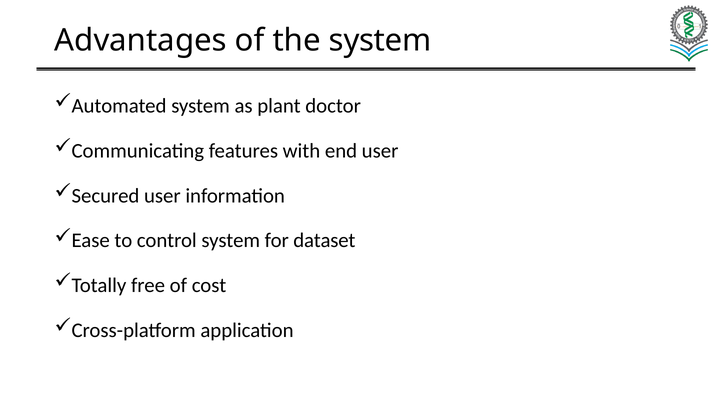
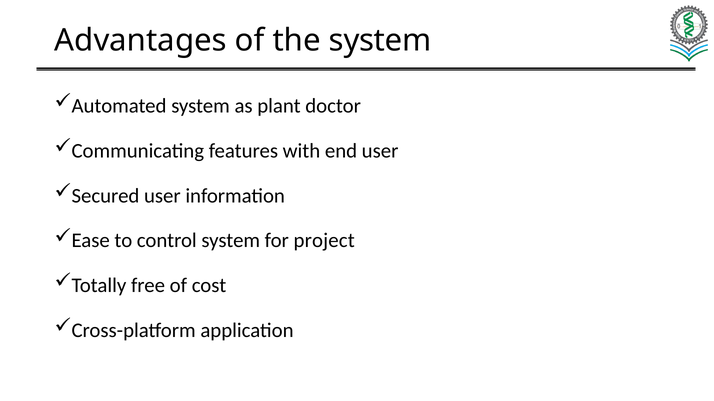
dataset: dataset -> project
